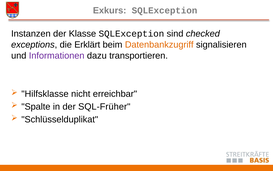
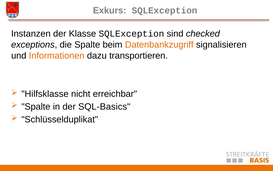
die Erklärt: Erklärt -> Spalte
Informationen colour: purple -> orange
SQL-Früher: SQL-Früher -> SQL-Basics
